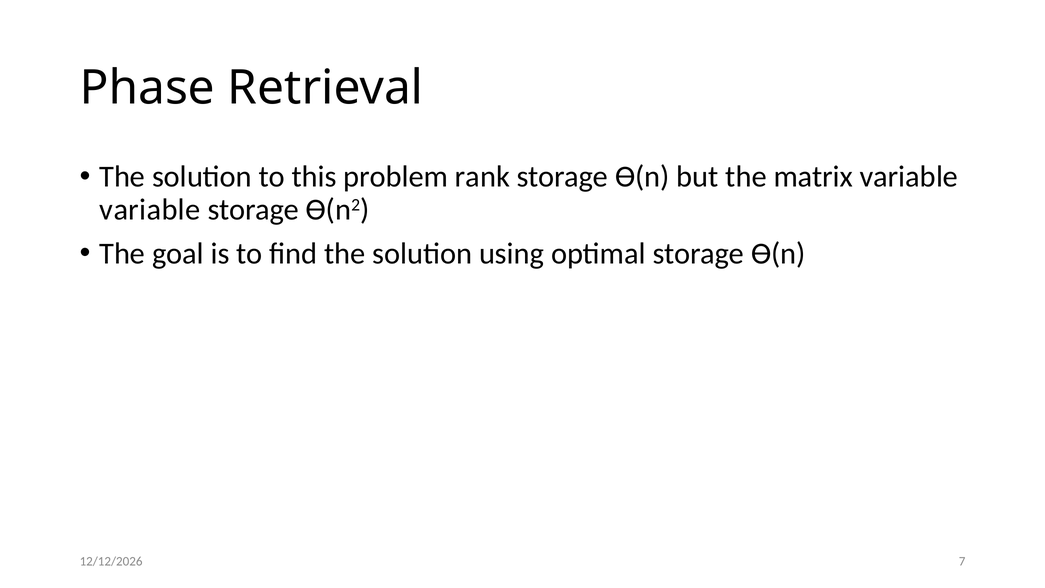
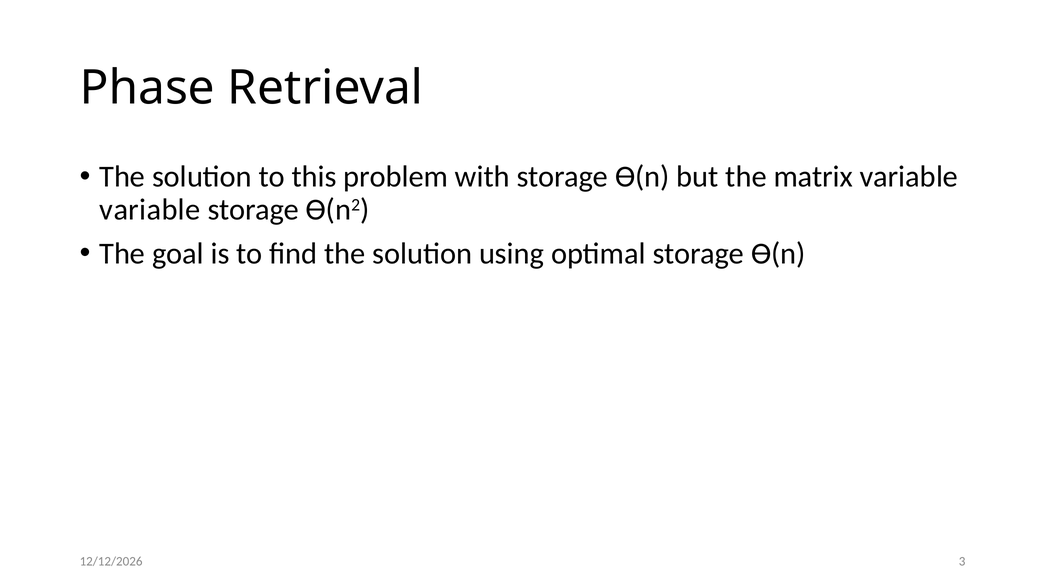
rank: rank -> with
7: 7 -> 3
